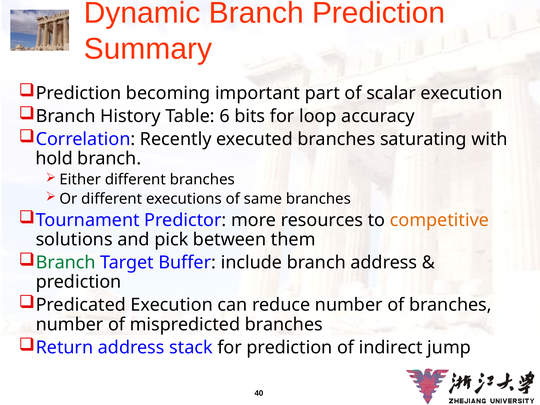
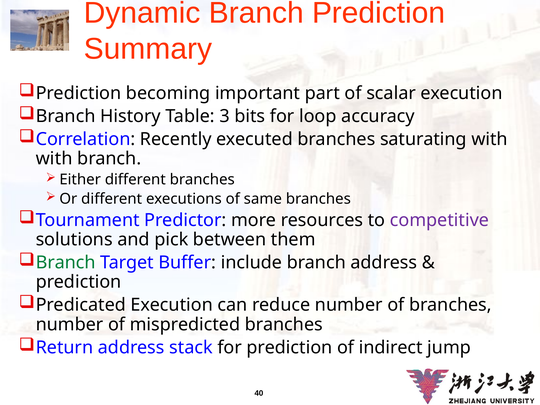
6: 6 -> 3
hold at (54, 159): hold -> with
competitive colour: orange -> purple
